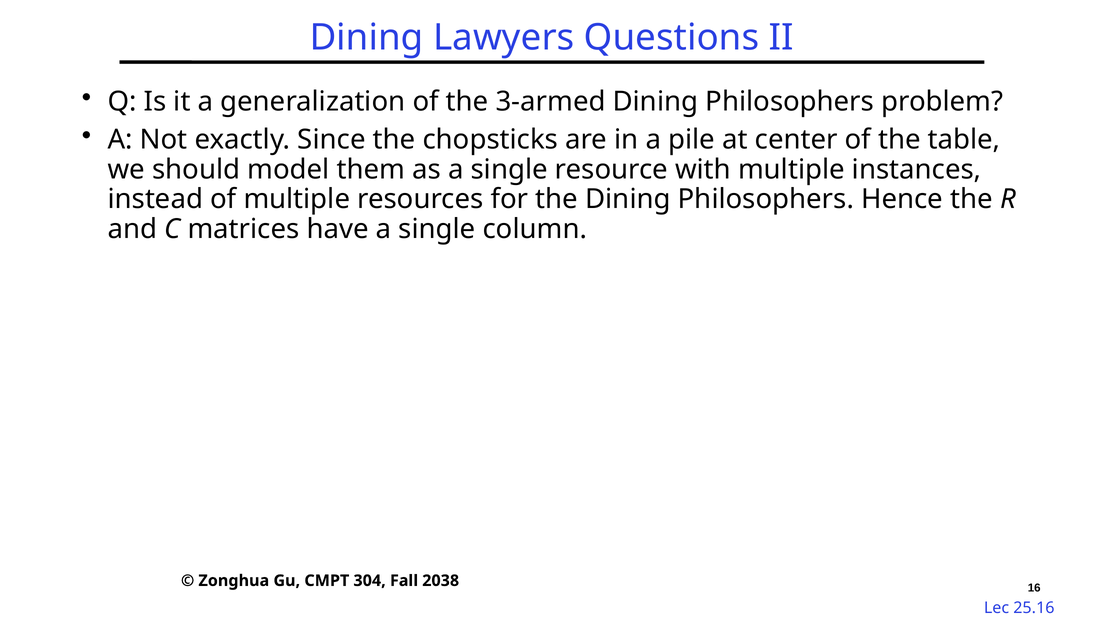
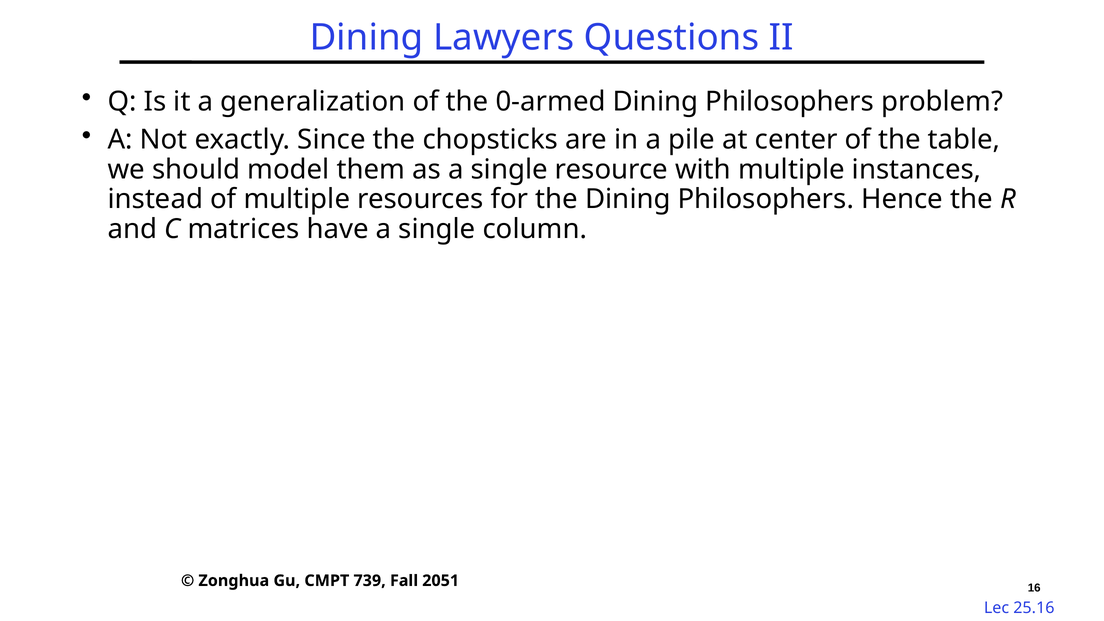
3-armed: 3-armed -> 0-armed
304: 304 -> 739
2038: 2038 -> 2051
